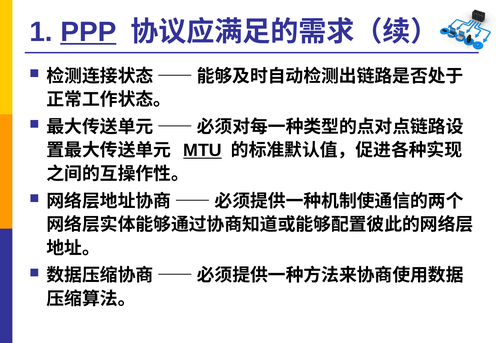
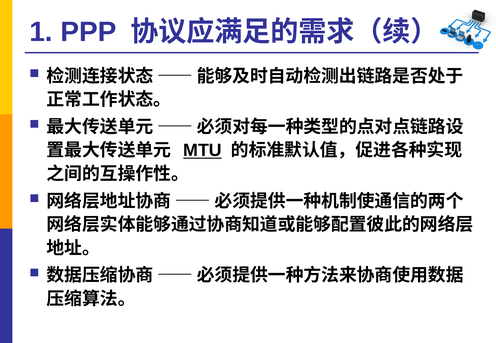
PPP underline: present -> none
